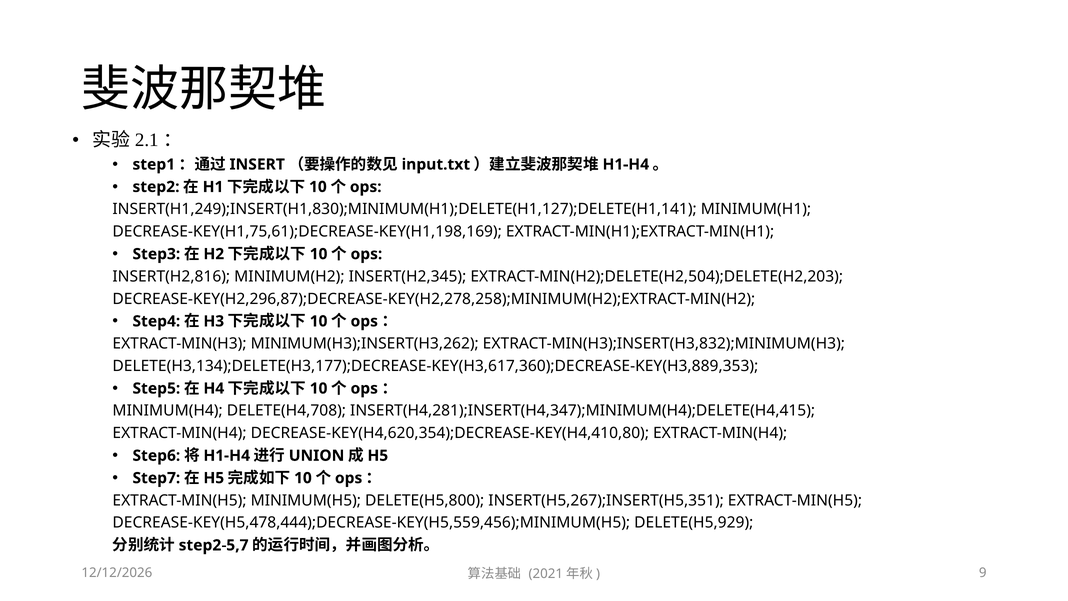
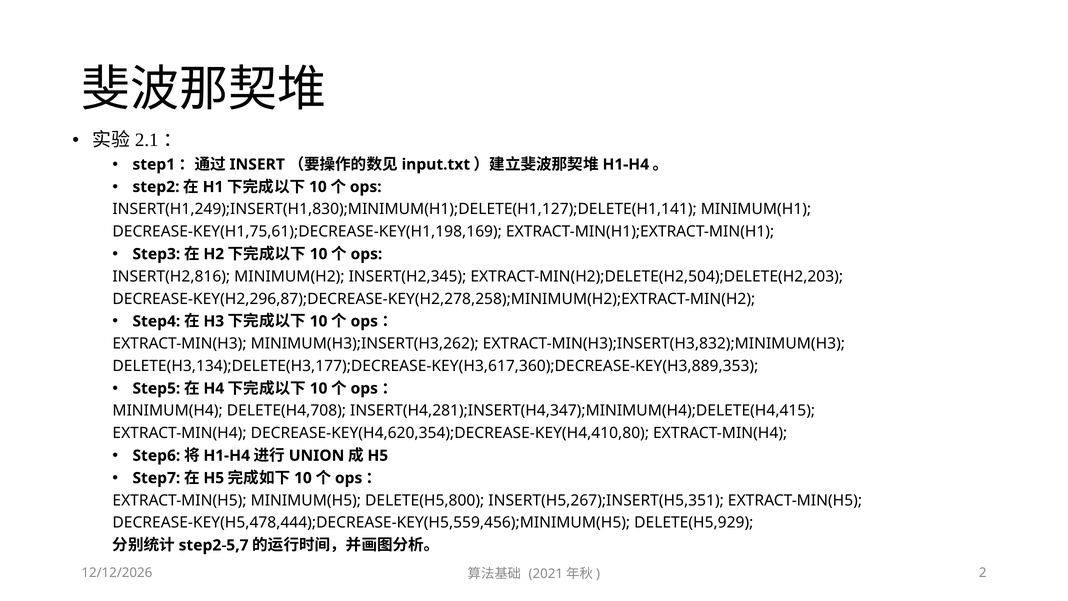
9: 9 -> 2
